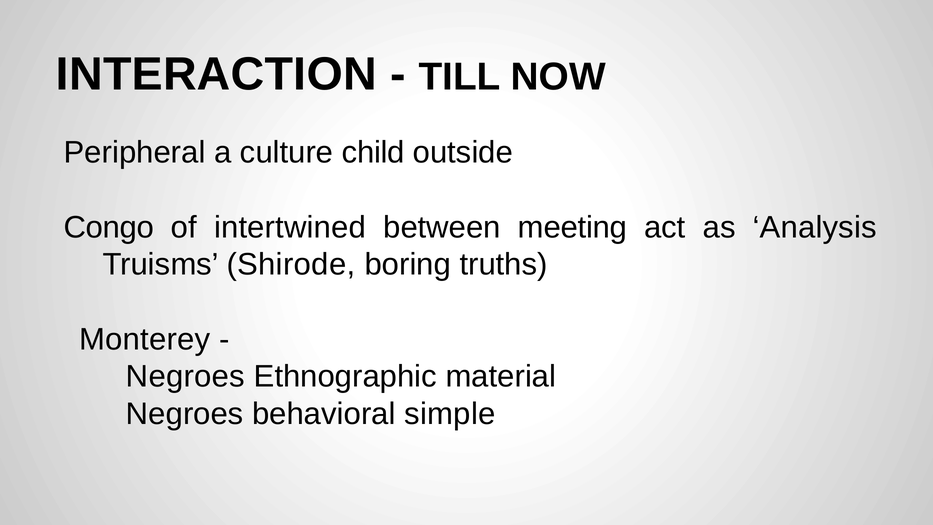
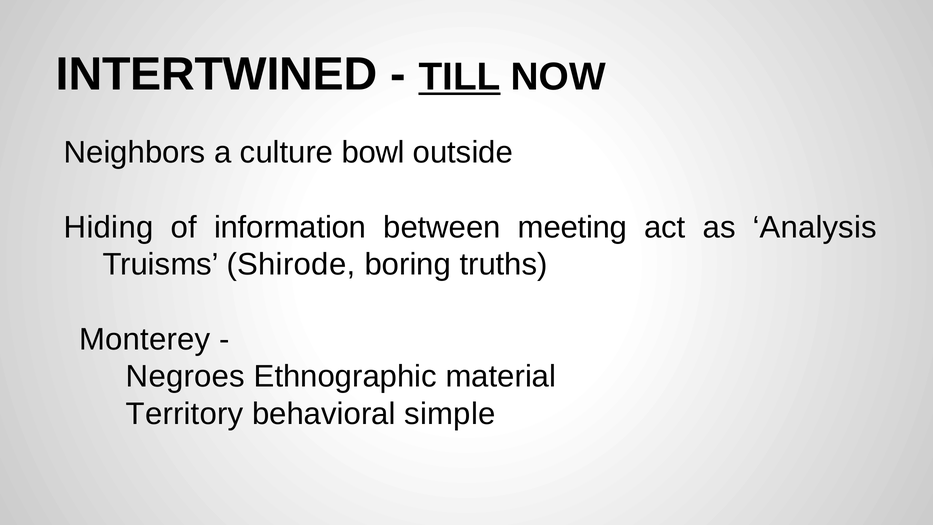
INTERACTION: INTERACTION -> INTERTWINED
TILL underline: none -> present
Peripheral: Peripheral -> Neighbors
child: child -> bowl
Congo: Congo -> Hiding
intertwined: intertwined -> information
Negroes at (185, 414): Negroes -> Territory
